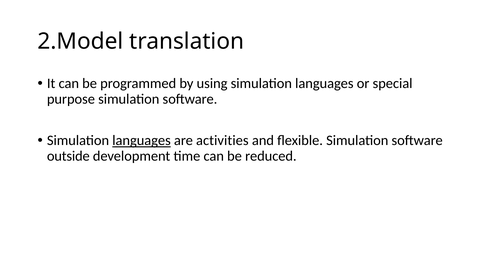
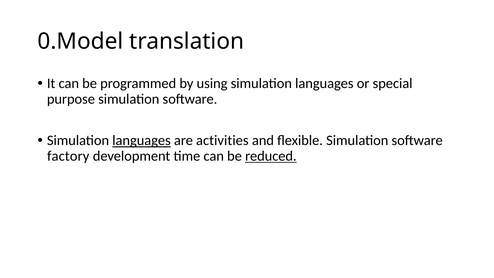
2.Model: 2.Model -> 0.Model
outside: outside -> factory
reduced underline: none -> present
